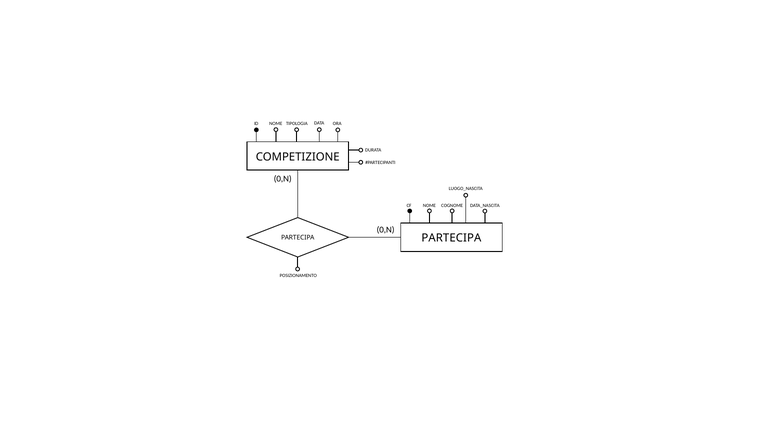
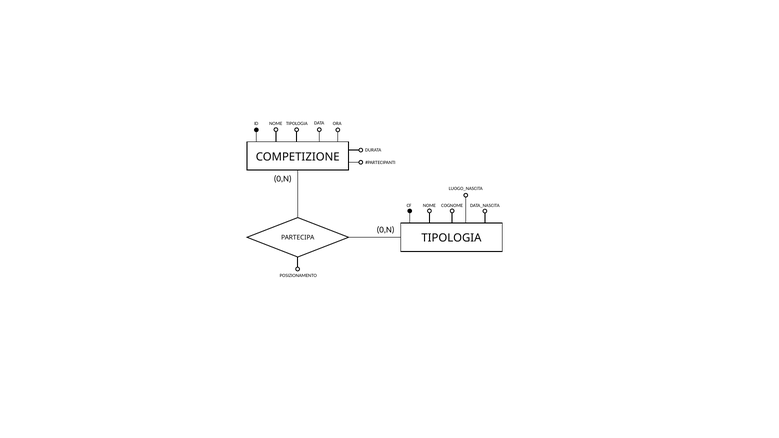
PARTECIPA at (451, 238): PARTECIPA -> TIPOLOGIA
